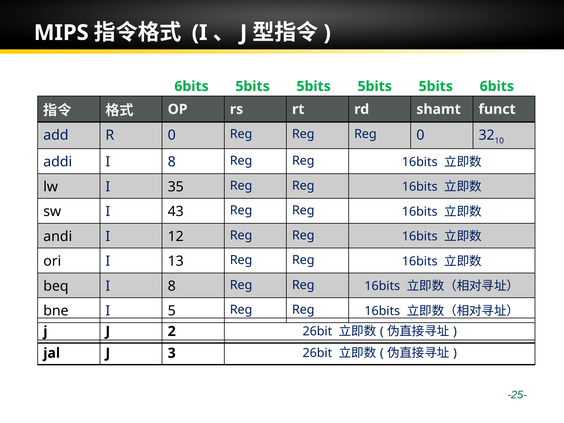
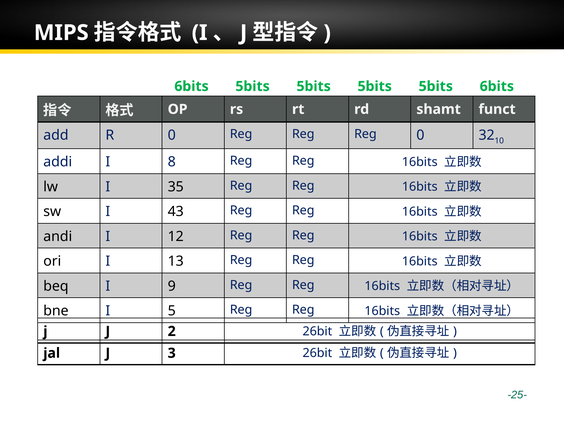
beq I 8: 8 -> 9
